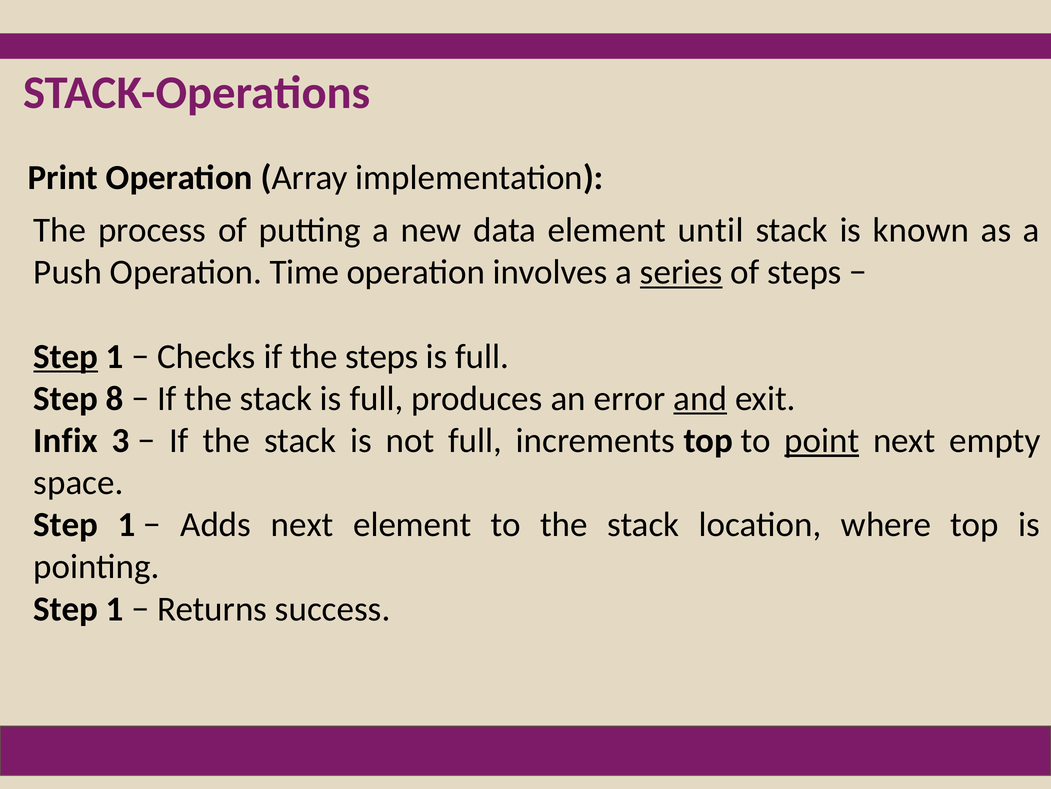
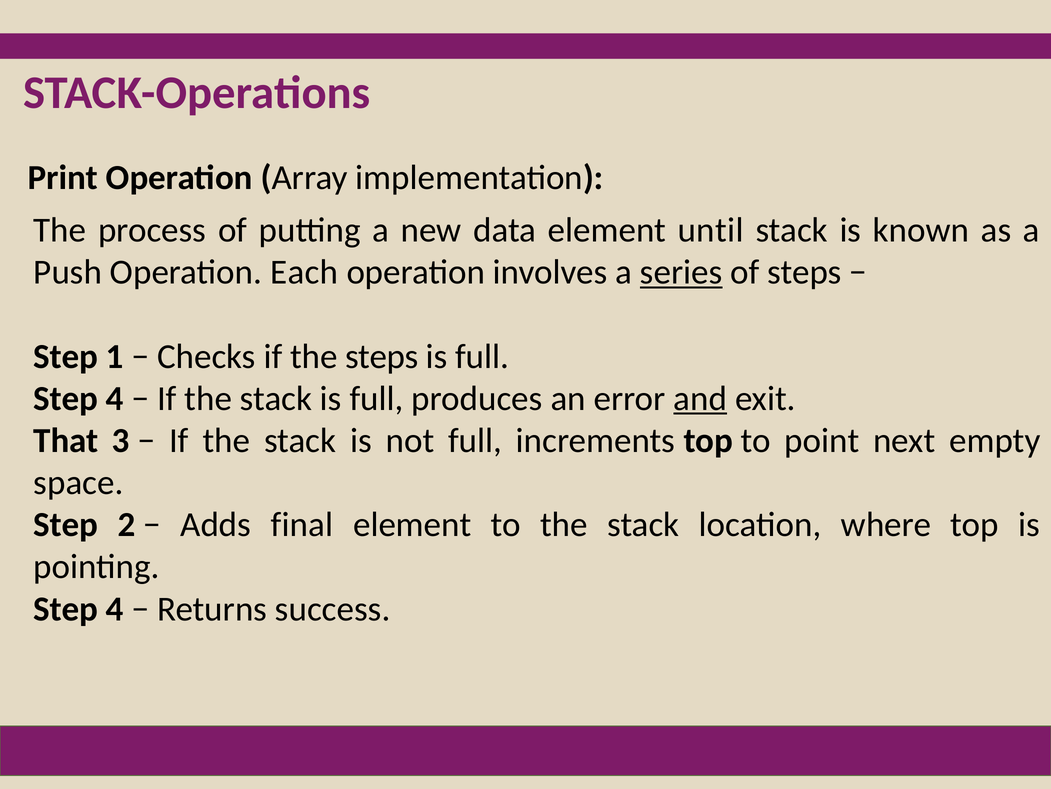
Time: Time -> Each
Step at (66, 356) underline: present -> none
8 at (115, 398): 8 -> 4
Infix: Infix -> That
point underline: present -> none
1 at (126, 524): 1 -> 2
Adds next: next -> final
1 at (115, 608): 1 -> 4
